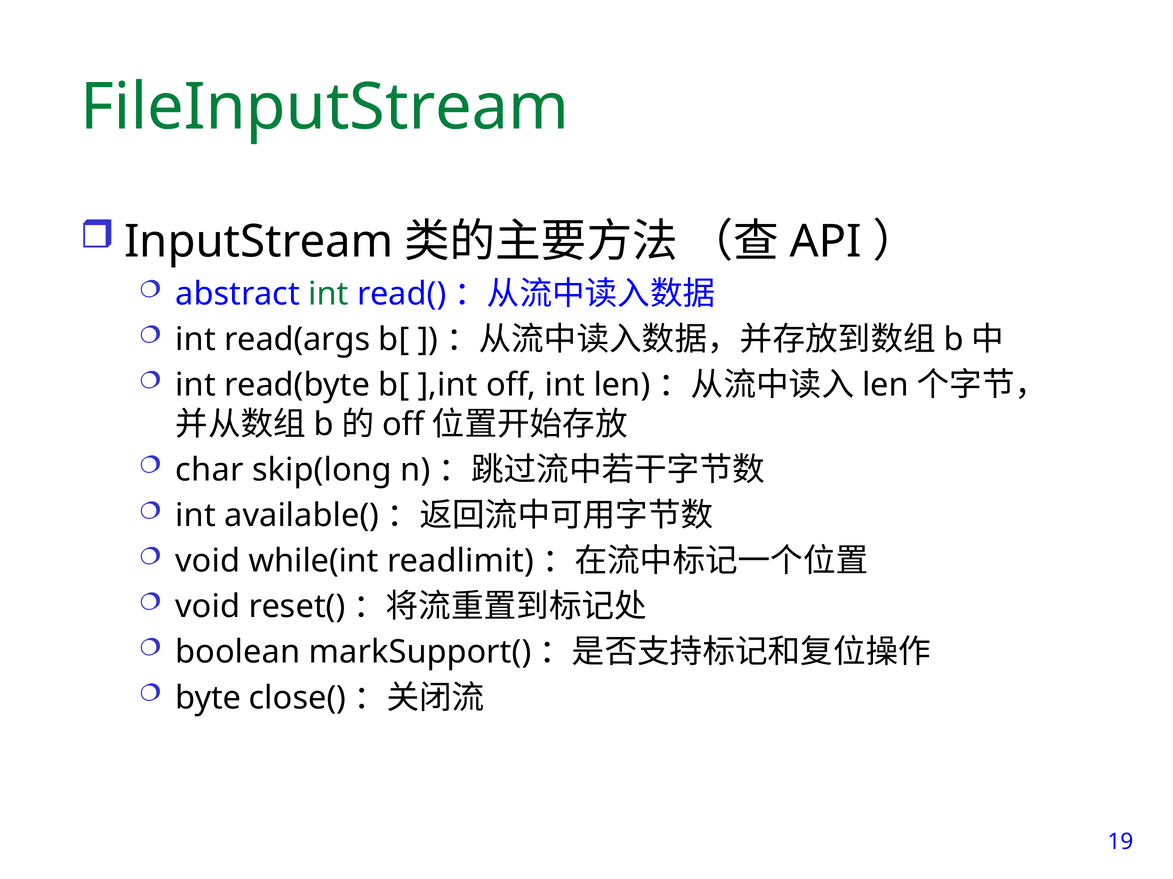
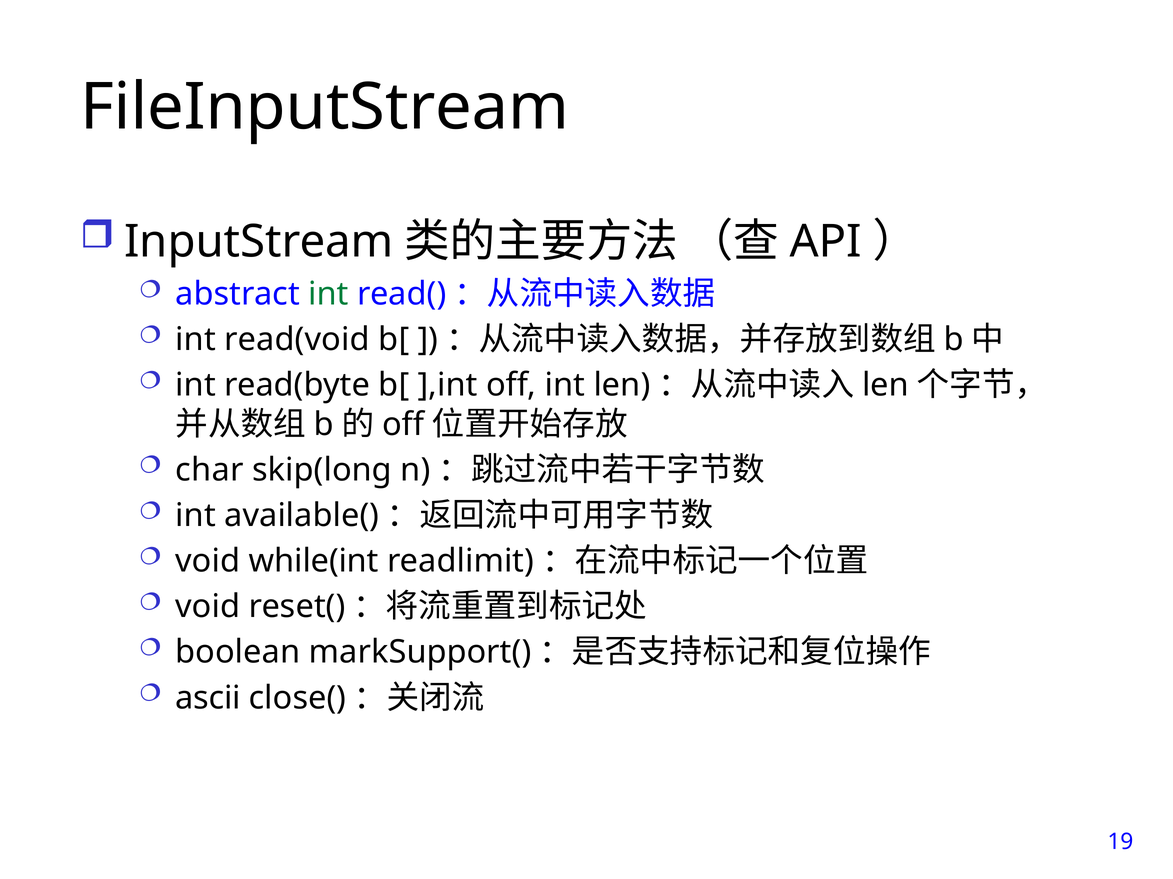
FileInputStream colour: green -> black
read(args: read(args -> read(void
byte: byte -> ascii
